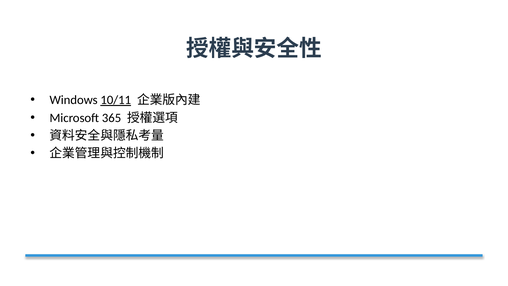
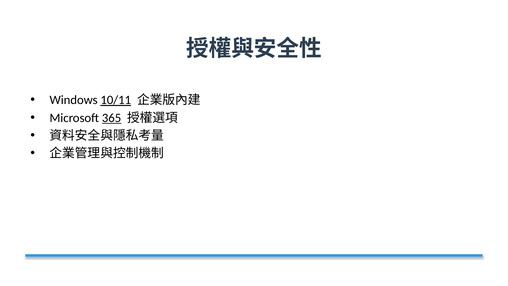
365 underline: none -> present
